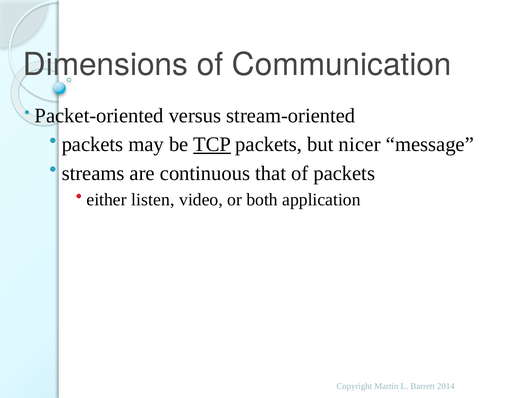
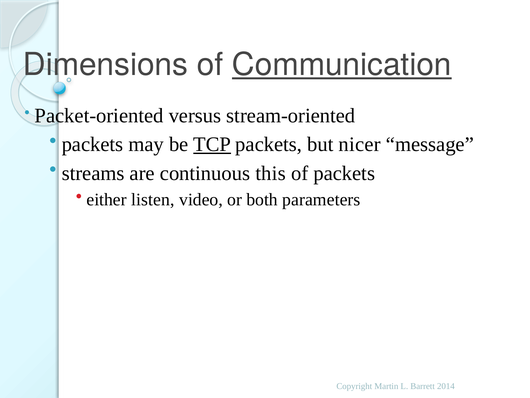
Communication underline: none -> present
that: that -> this
application: application -> parameters
